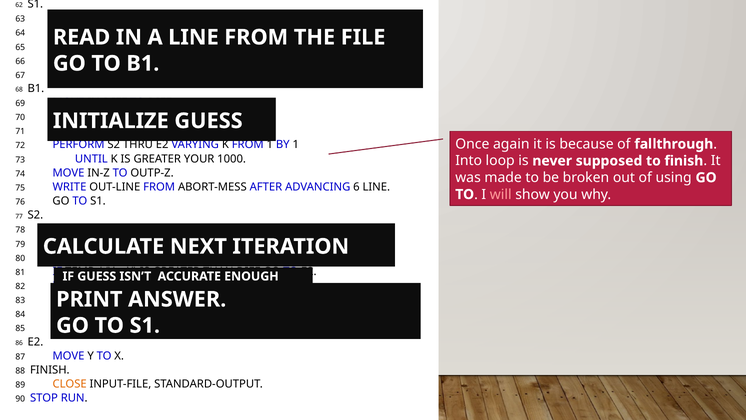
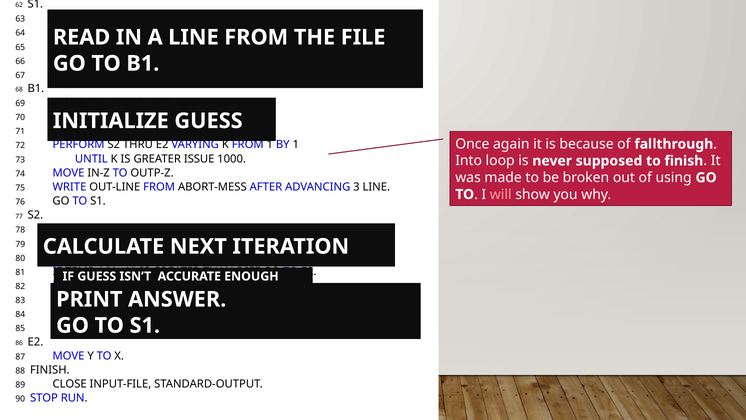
YOUR: YOUR -> ISSUE
6: 6 -> 3
CLOSE colour: orange -> black
